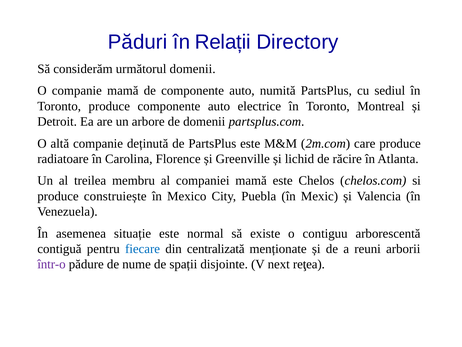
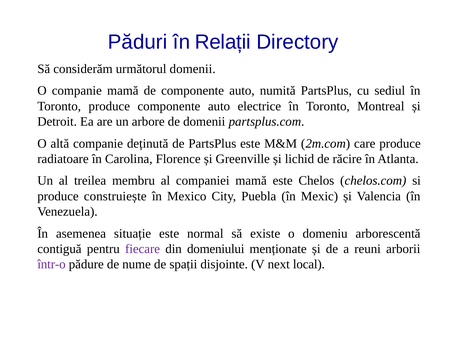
contiguu: contiguu -> domeniu
fiecare colour: blue -> purple
centralizată: centralizată -> domeniului
reţea: reţea -> local
